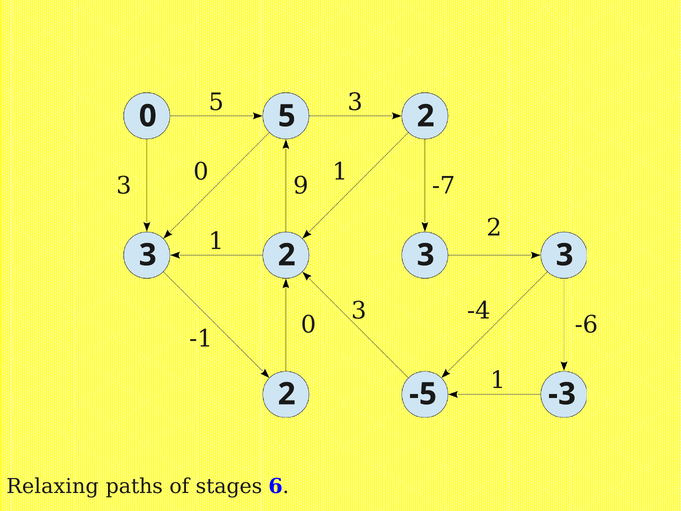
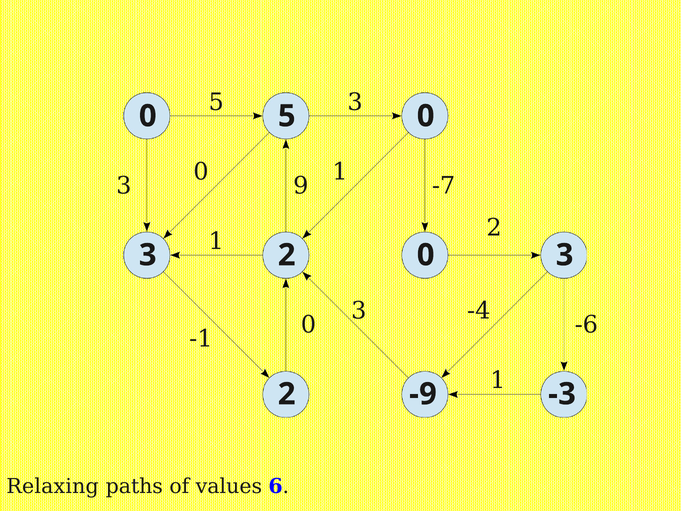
0 5 2: 2 -> 0
3 2 3: 3 -> 0
-5: -5 -> -9
stages: stages -> values
